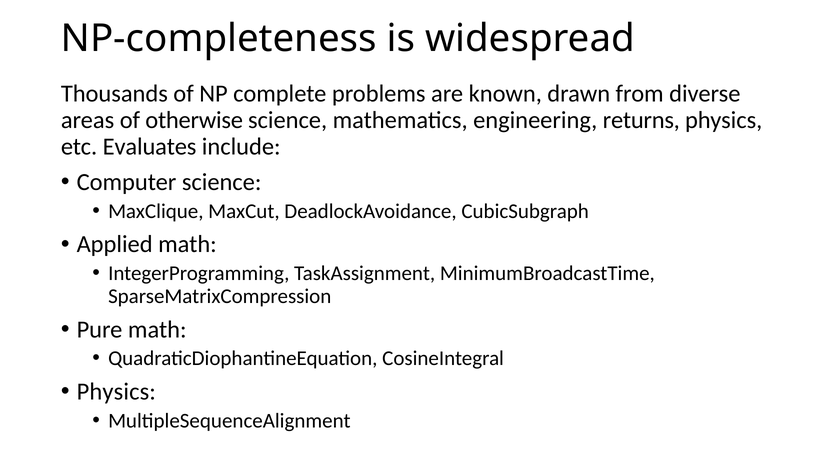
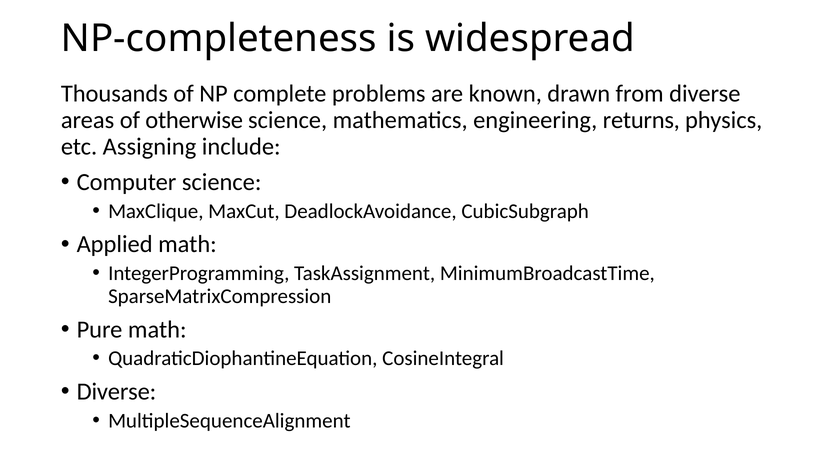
Evaluates: Evaluates -> Assigning
Physics at (116, 391): Physics -> Diverse
